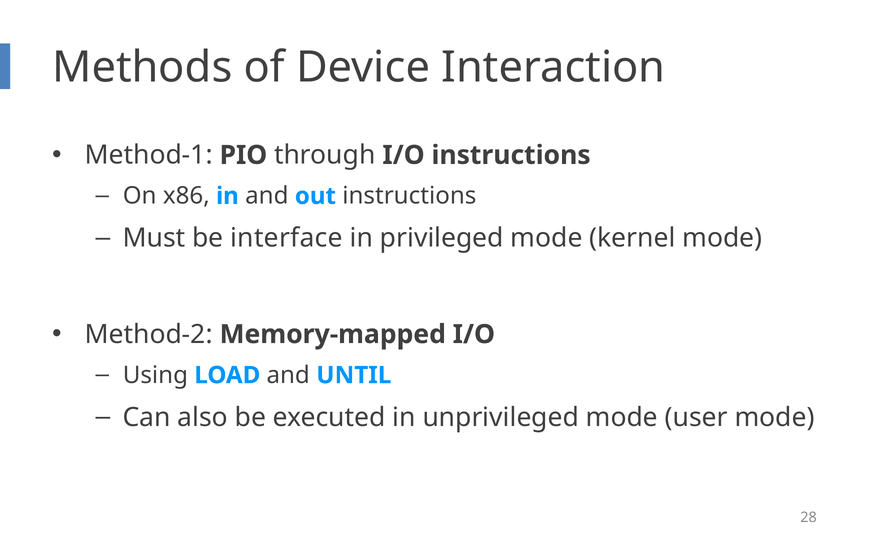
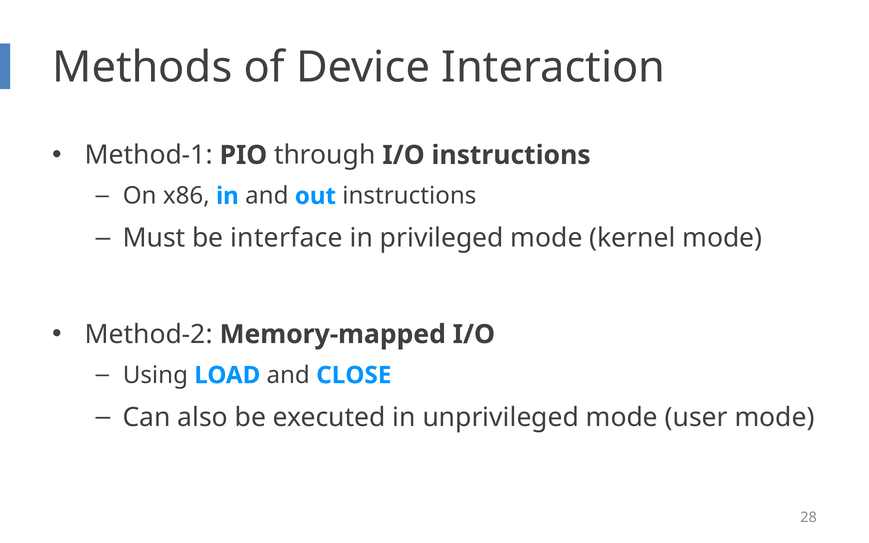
UNTIL: UNTIL -> CLOSE
